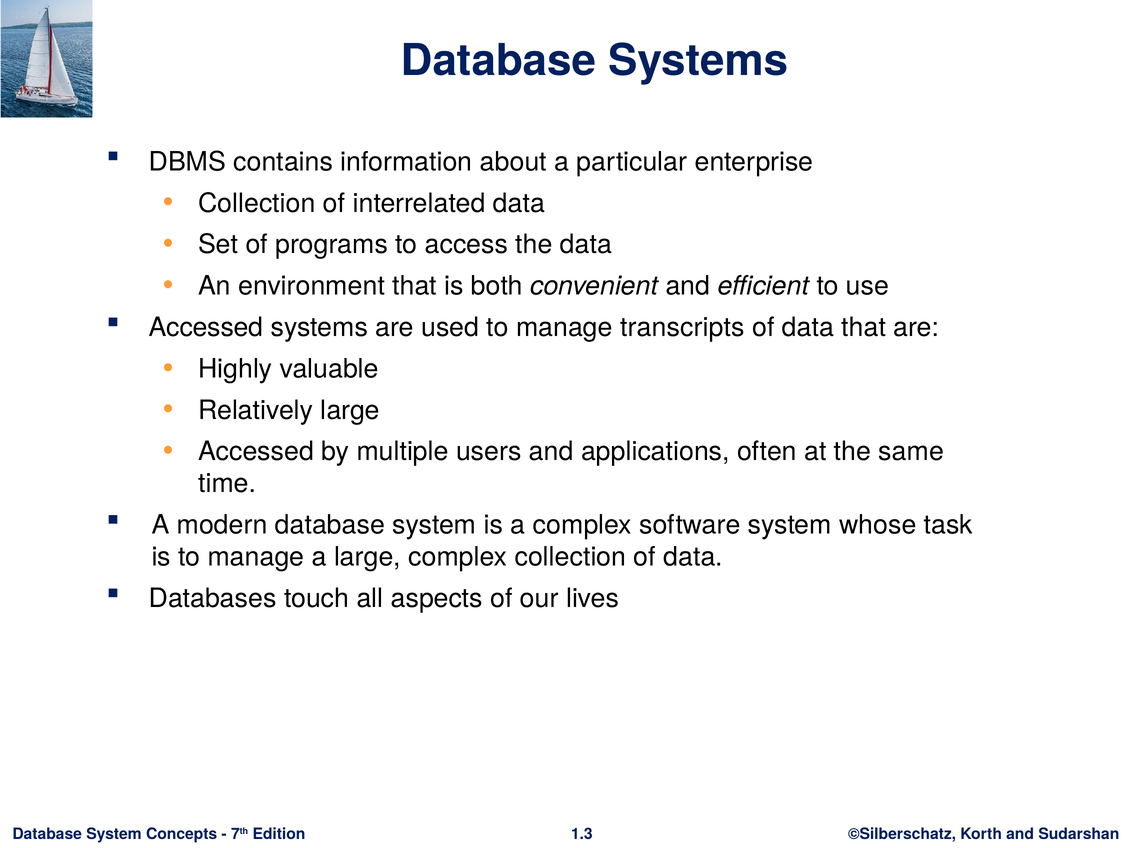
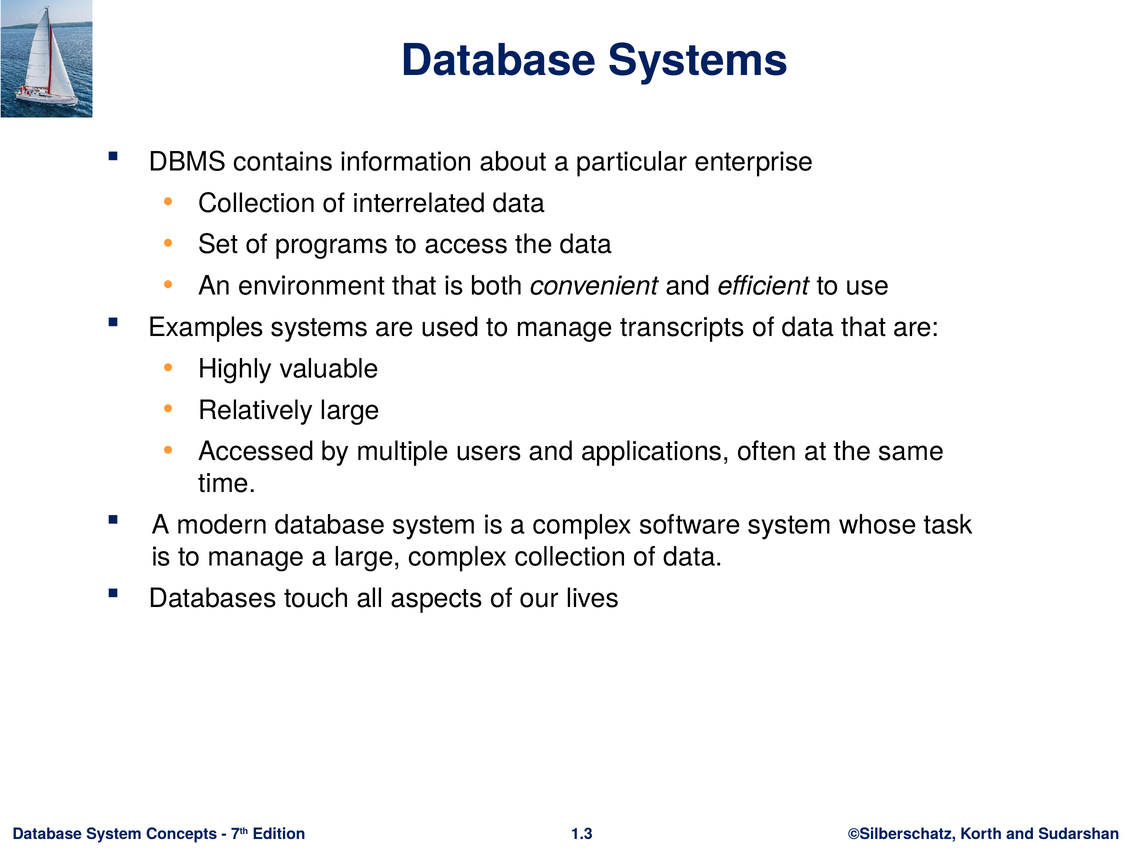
Accessed at (206, 328): Accessed -> Examples
